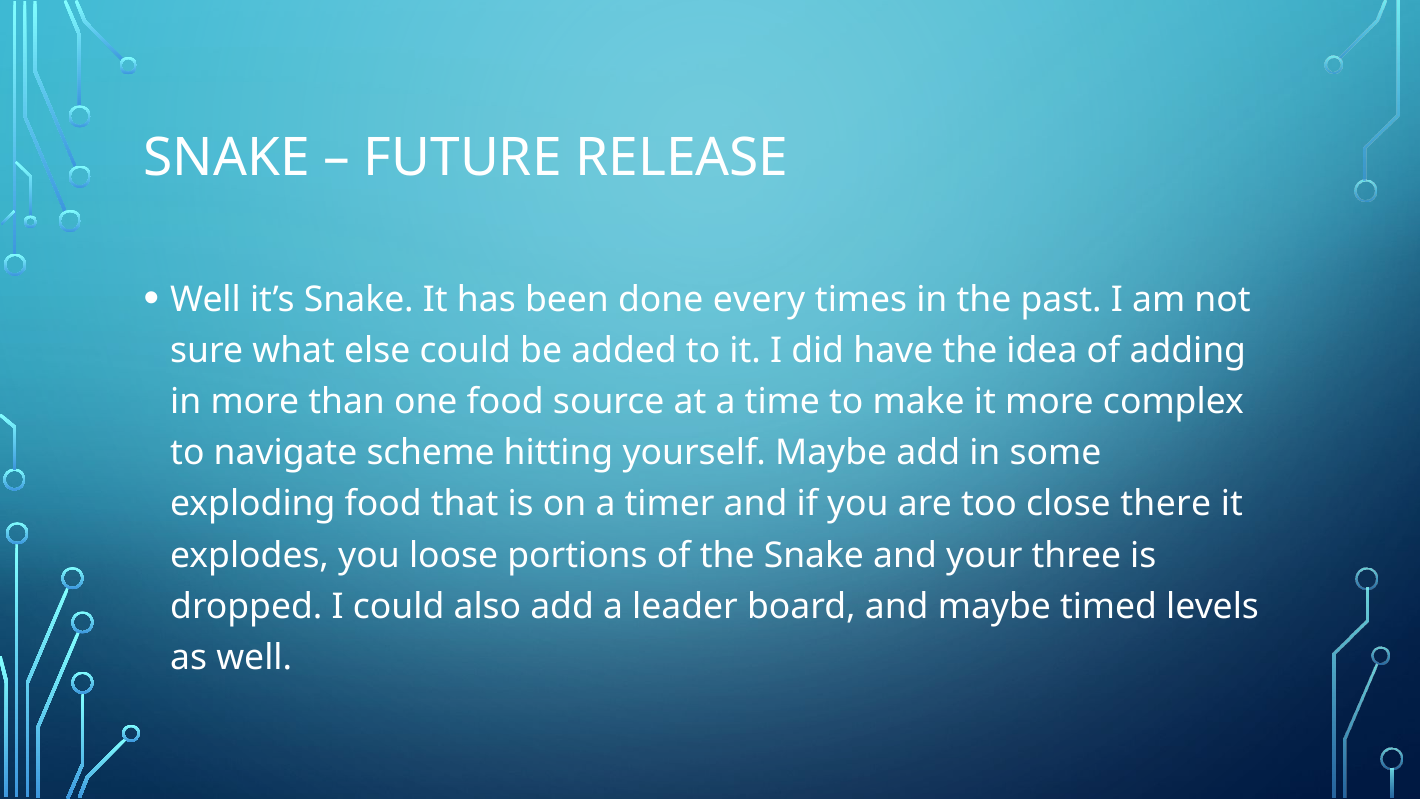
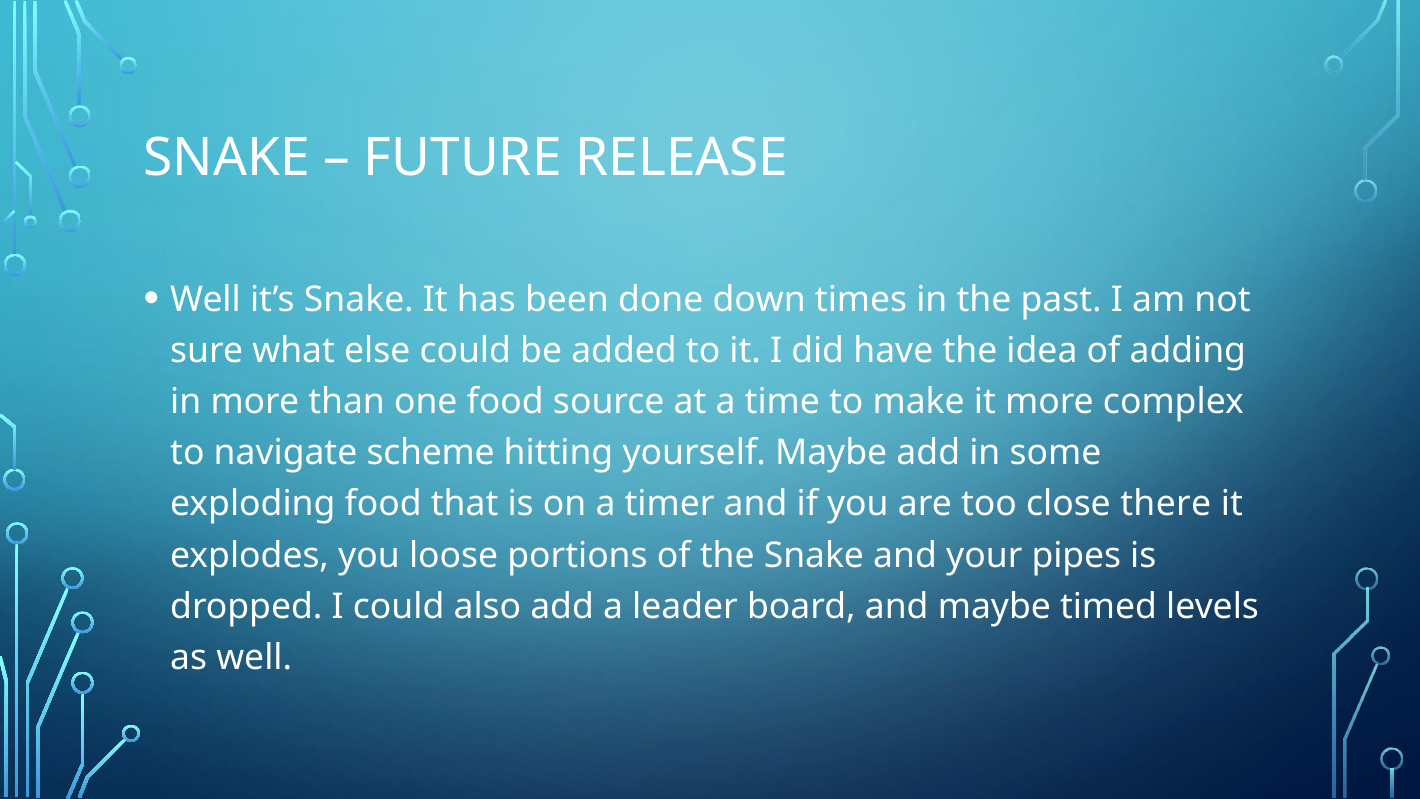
every: every -> down
three: three -> pipes
